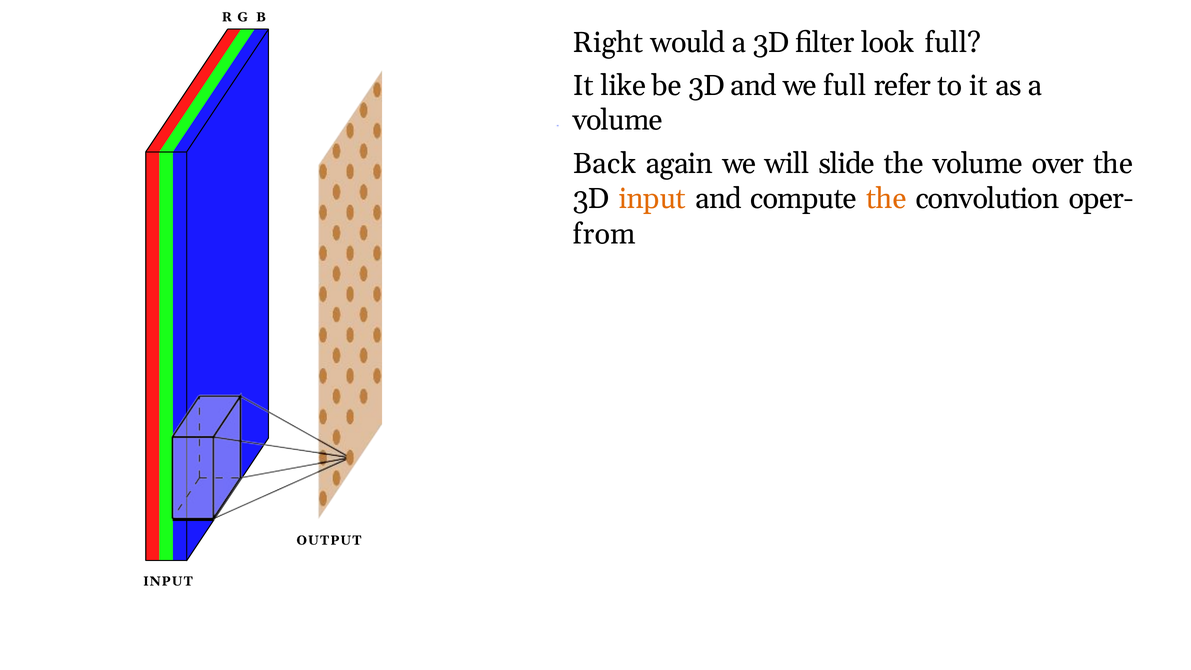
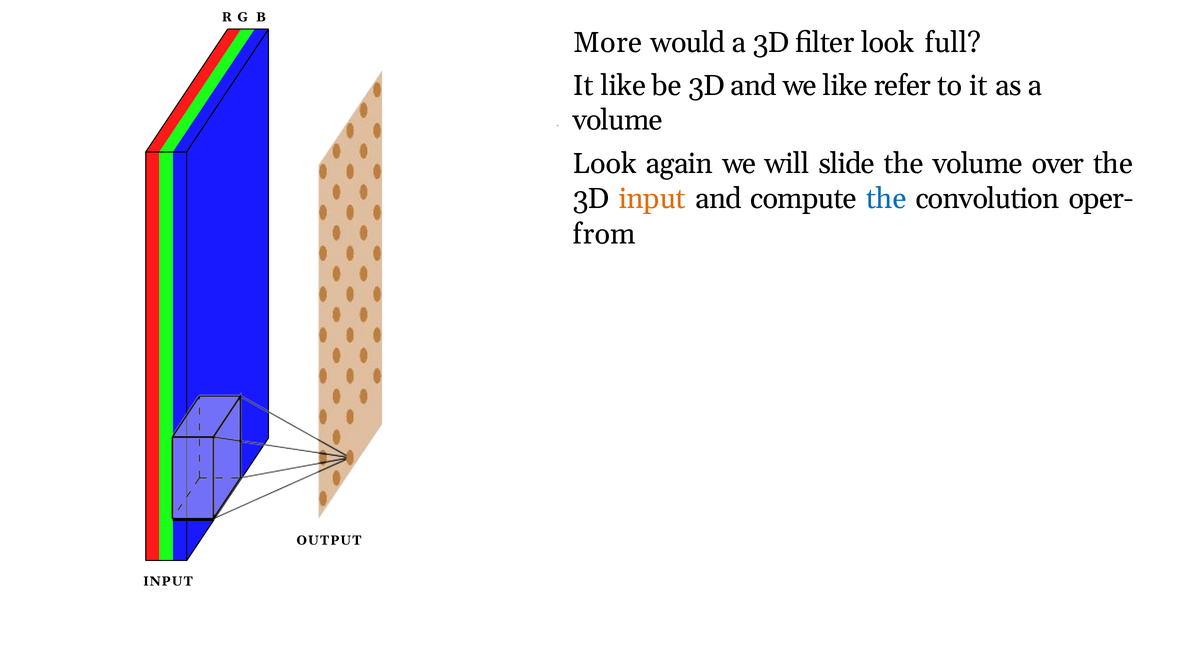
Right: Right -> More
we full: full -> like
Back at (605, 164): Back -> Look
the at (886, 199) colour: orange -> blue
